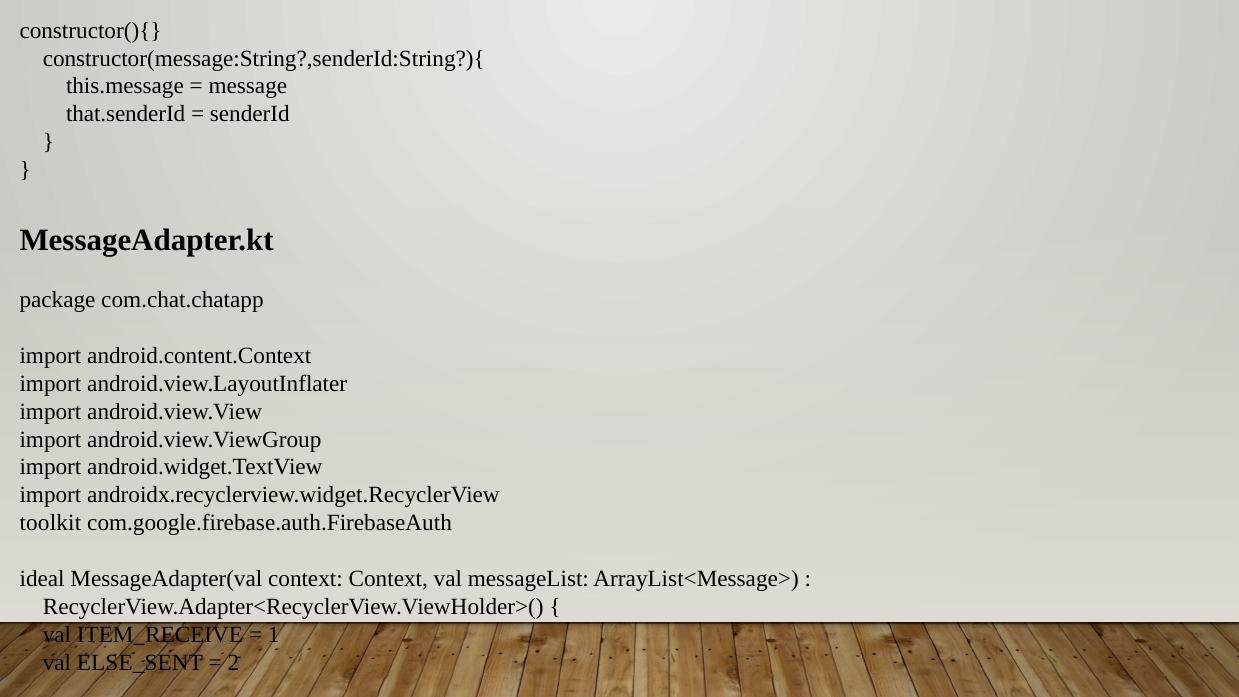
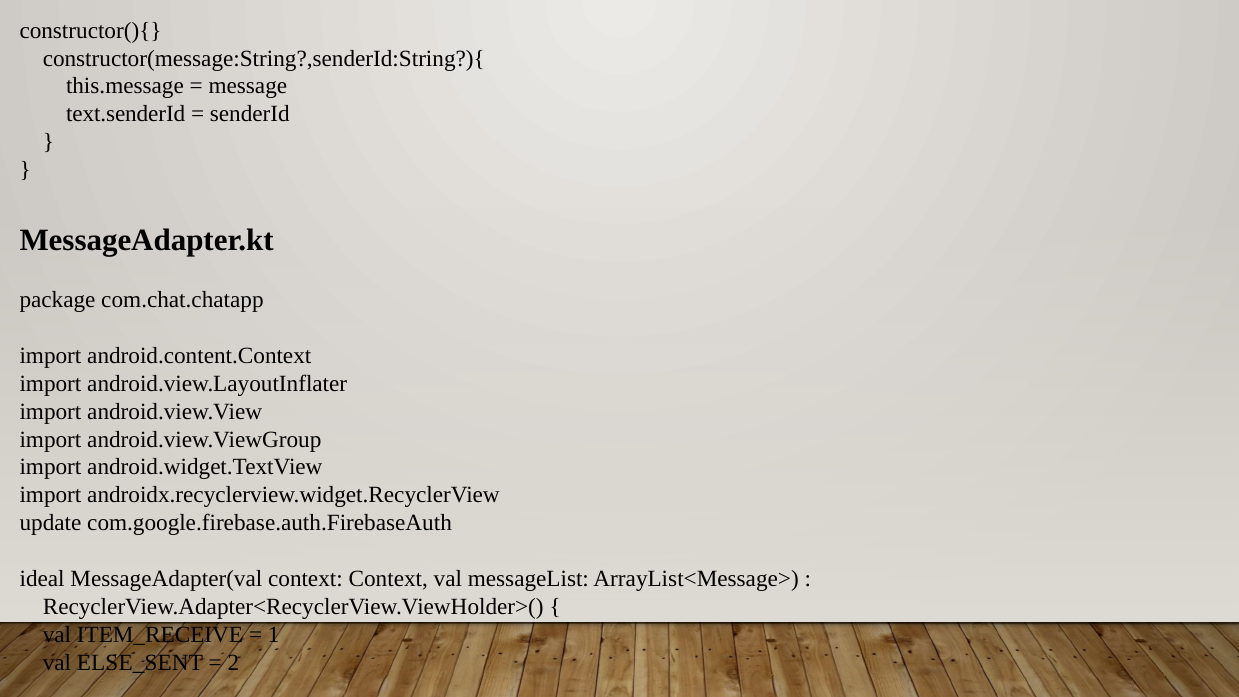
that.senderId: that.senderId -> text.senderId
toolkit: toolkit -> update
